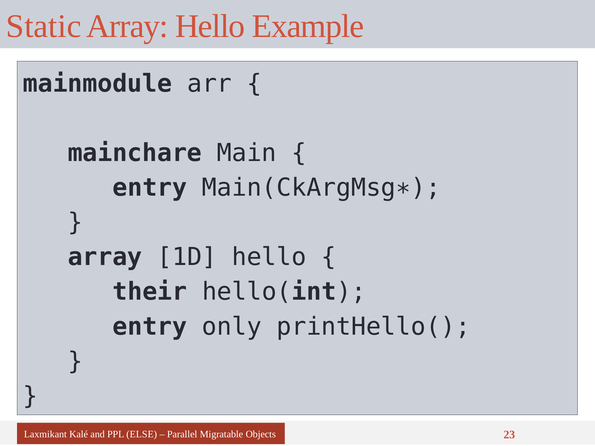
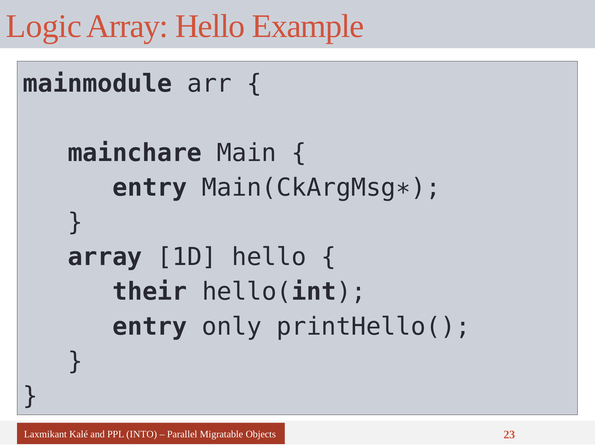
Static: Static -> Logic
ELSE: ELSE -> INTO
